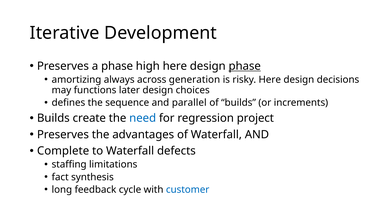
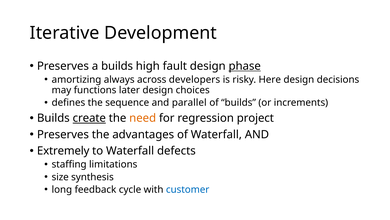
a phase: phase -> builds
high here: here -> fault
generation: generation -> developers
create underline: none -> present
need colour: blue -> orange
Complete: Complete -> Extremely
fact: fact -> size
